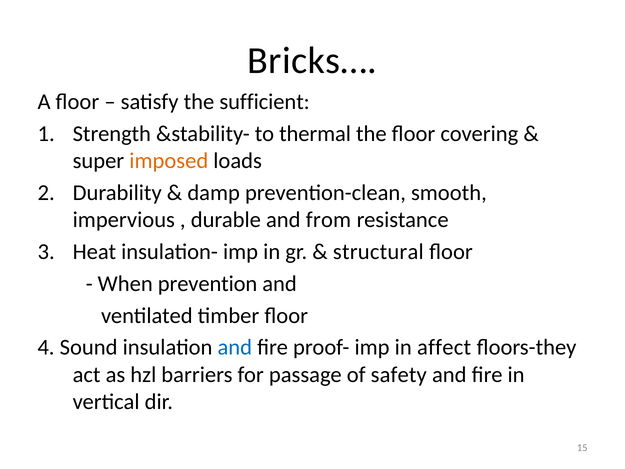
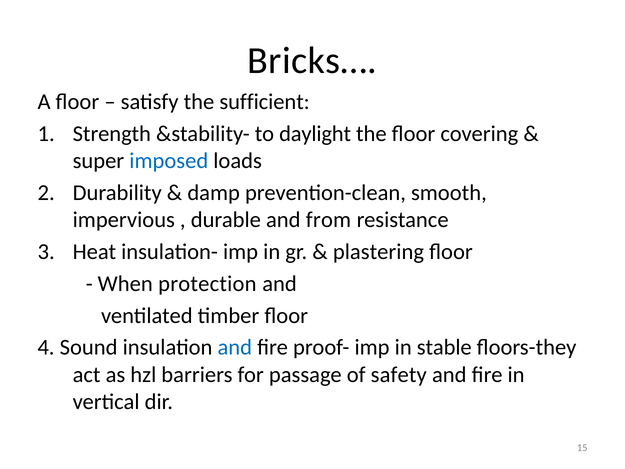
thermal: thermal -> daylight
imposed colour: orange -> blue
structural: structural -> plastering
prevention: prevention -> protection
affect: affect -> stable
